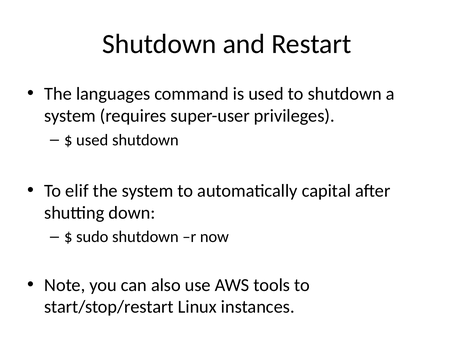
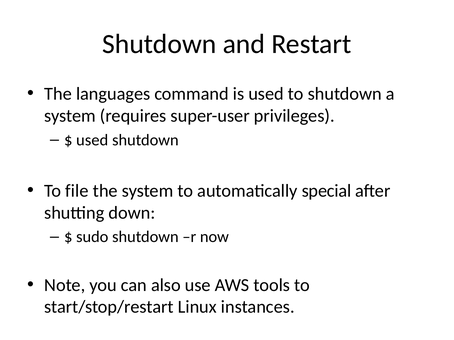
elif: elif -> file
capital: capital -> special
